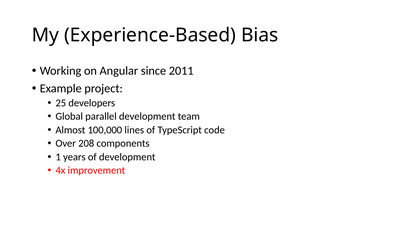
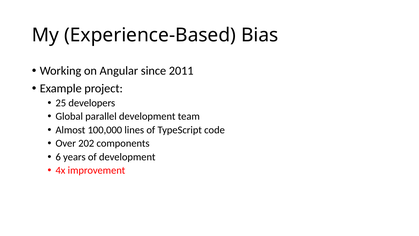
208: 208 -> 202
1: 1 -> 6
